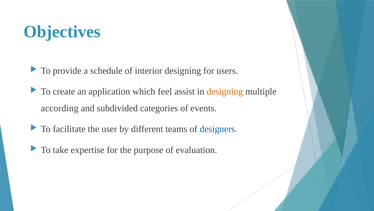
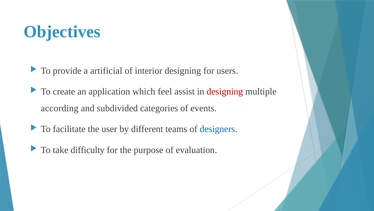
schedule: schedule -> artificial
designing at (225, 91) colour: orange -> red
expertise: expertise -> difficulty
